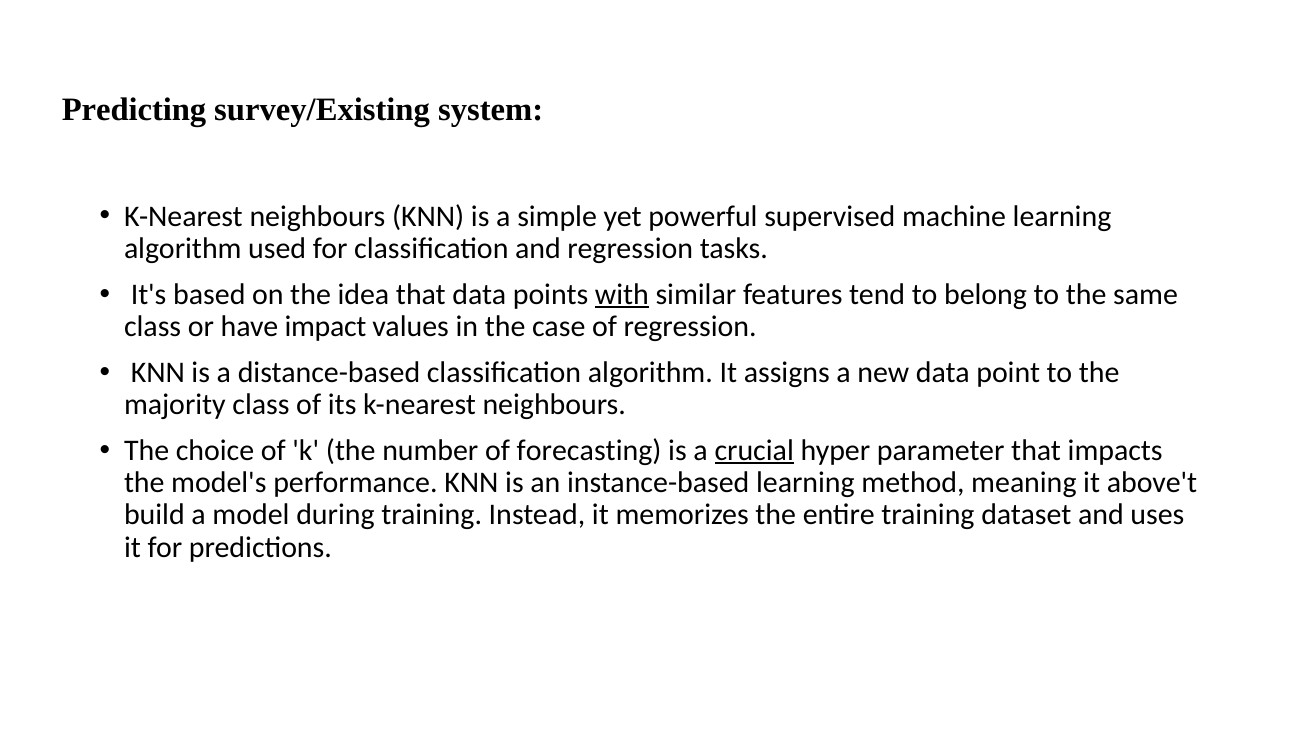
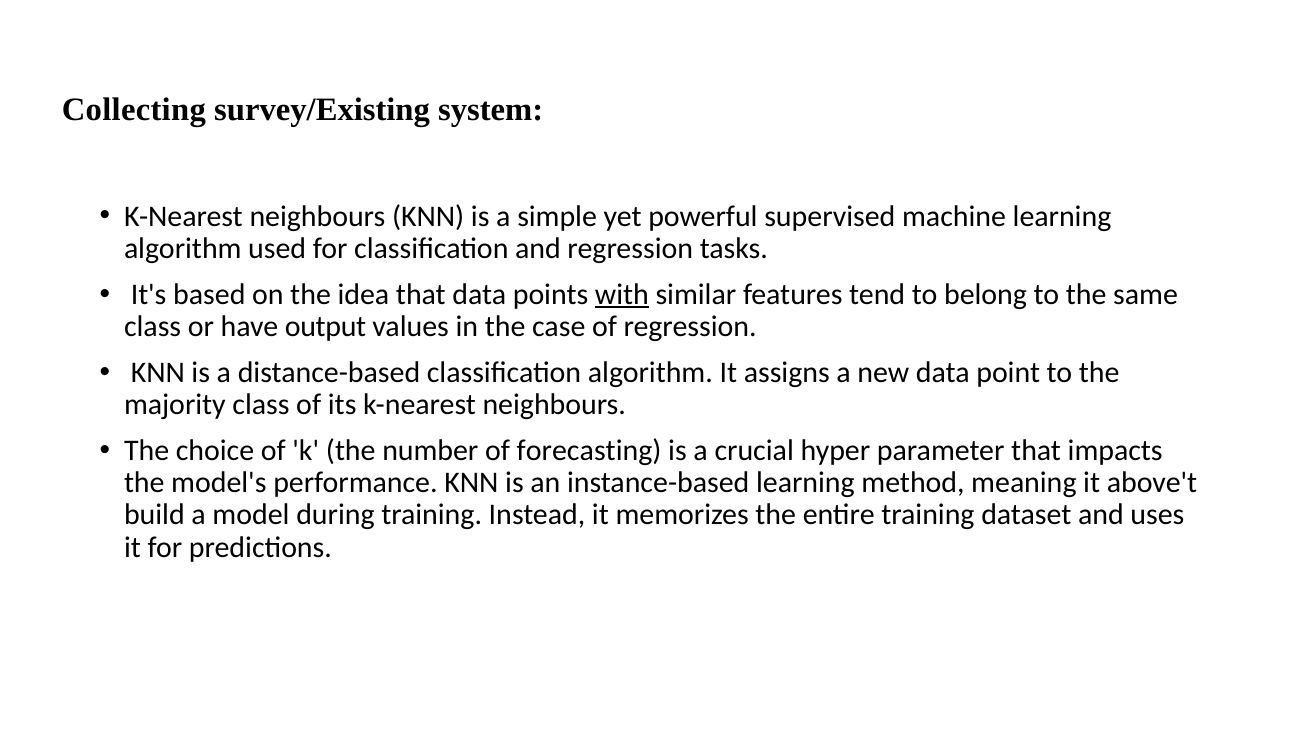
Predicting: Predicting -> Collecting
impact: impact -> output
crucial underline: present -> none
